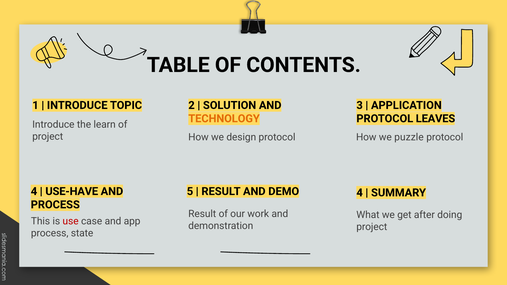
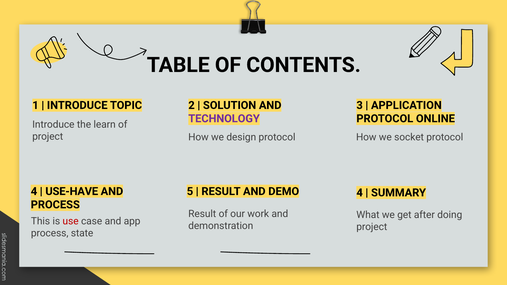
TECHNOLOGY colour: orange -> purple
LEAVES: LEAVES -> ONLINE
puzzle: puzzle -> socket
